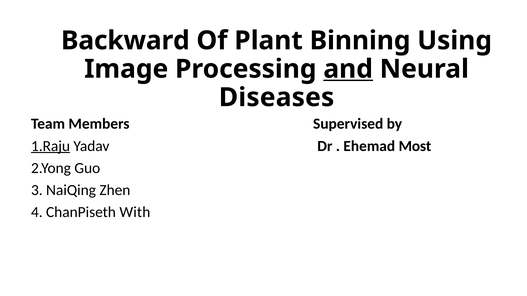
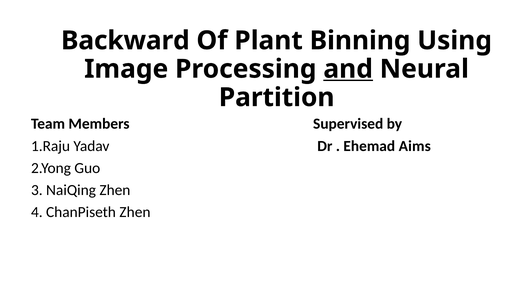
Diseases: Diseases -> Partition
1.Raju underline: present -> none
Most: Most -> Aims
ChanPiseth With: With -> Zhen
